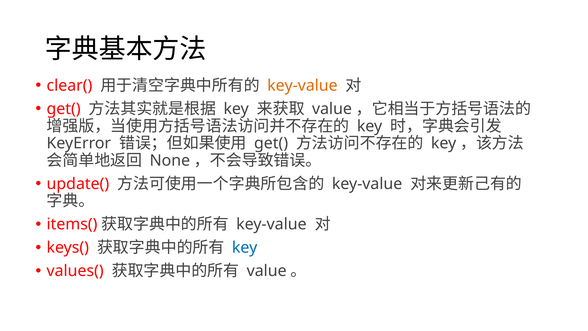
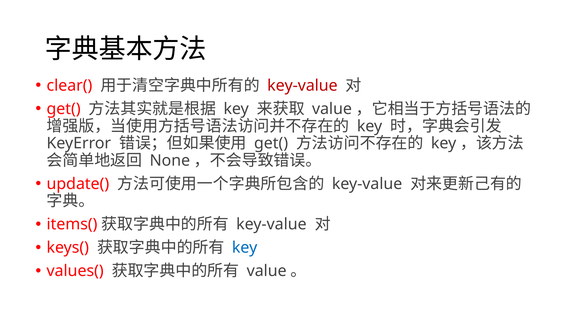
key-value at (302, 86) colour: orange -> red
